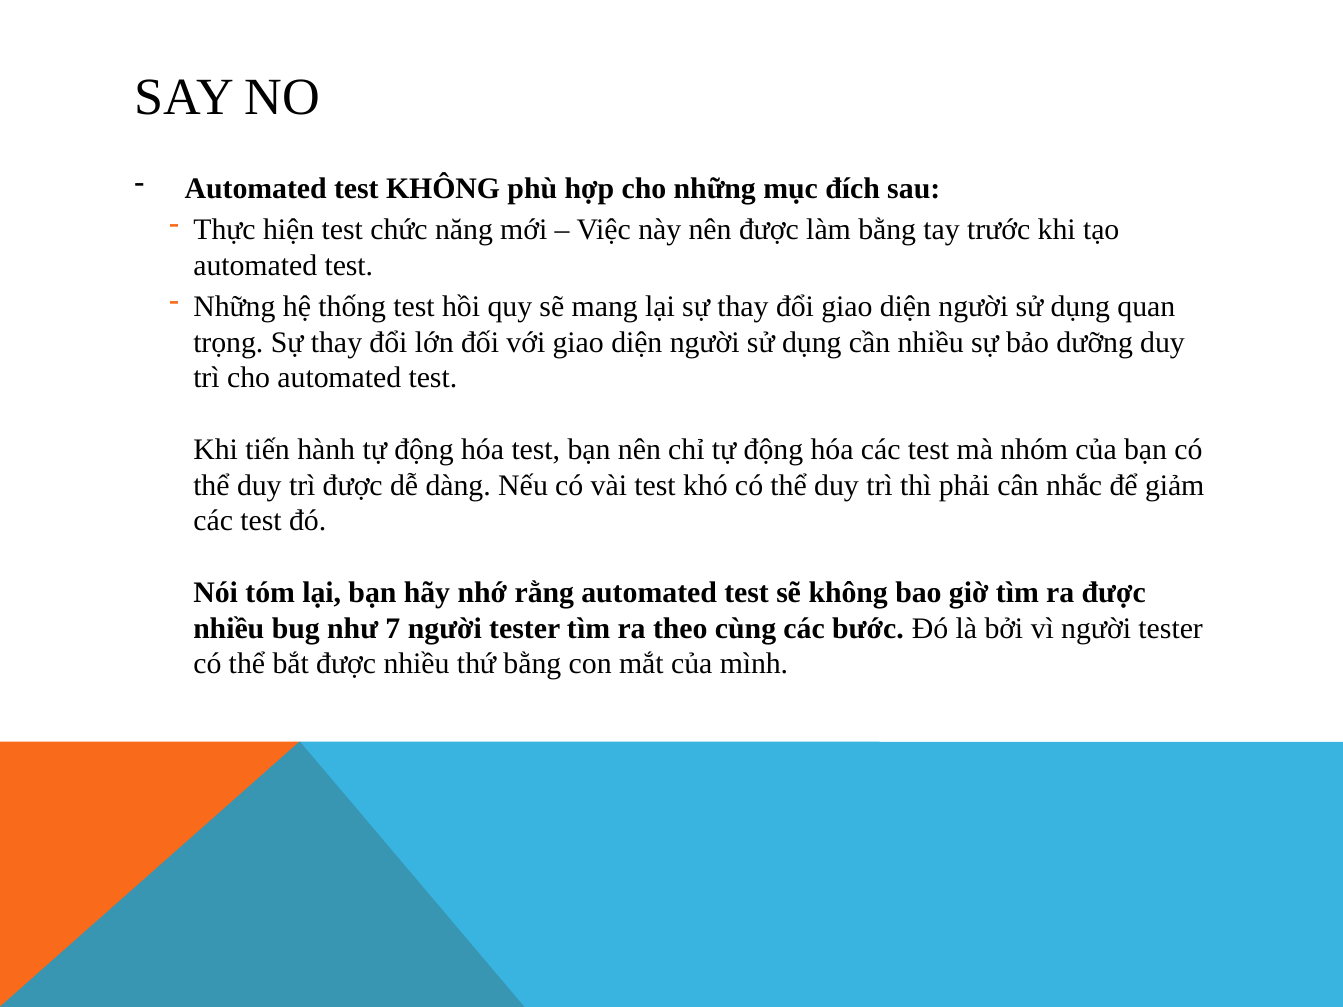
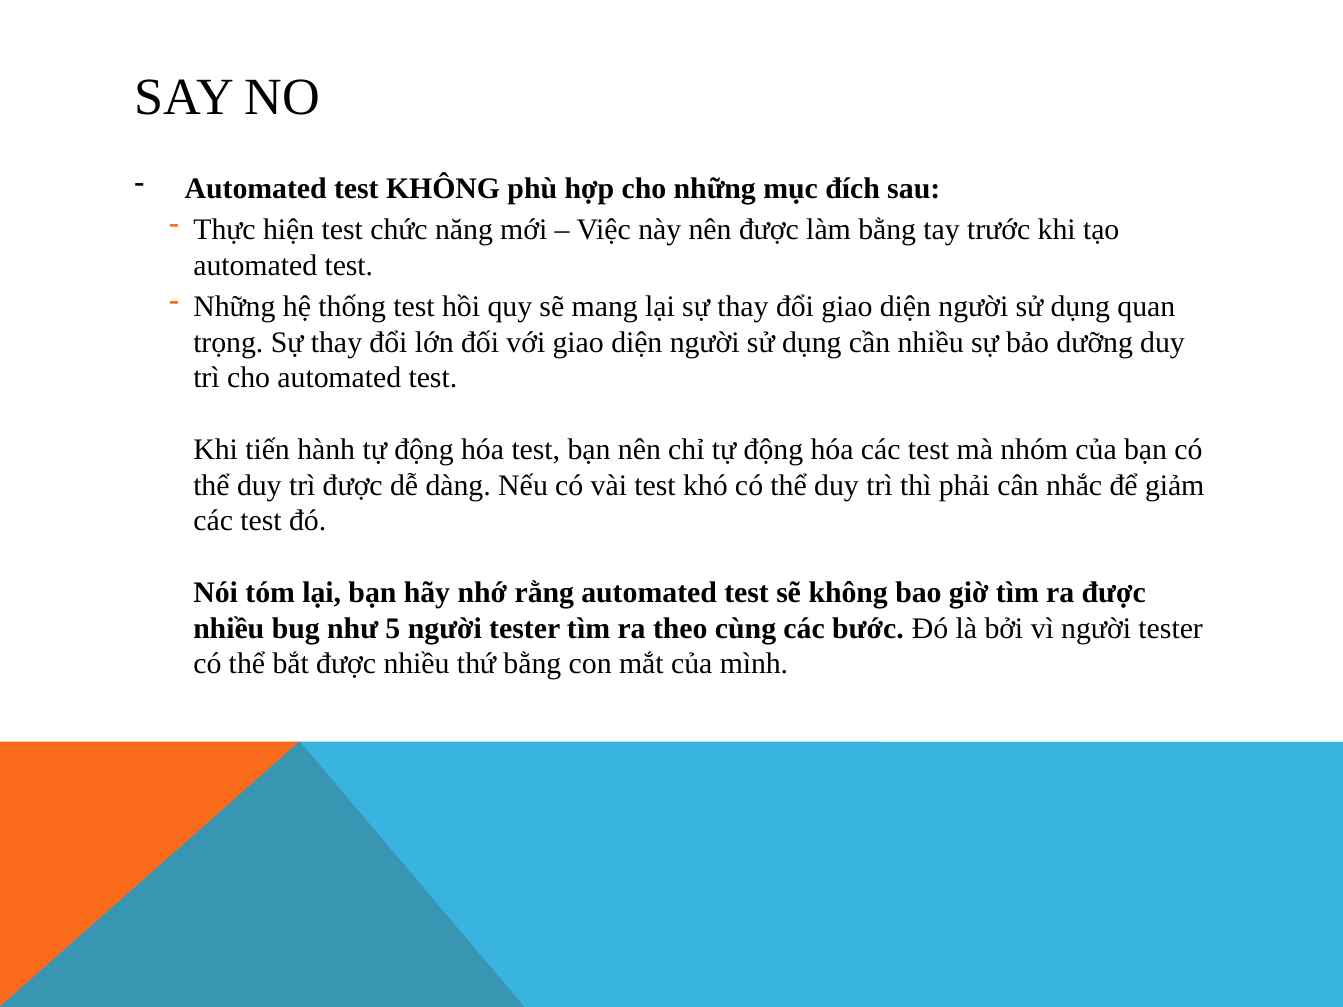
7: 7 -> 5
